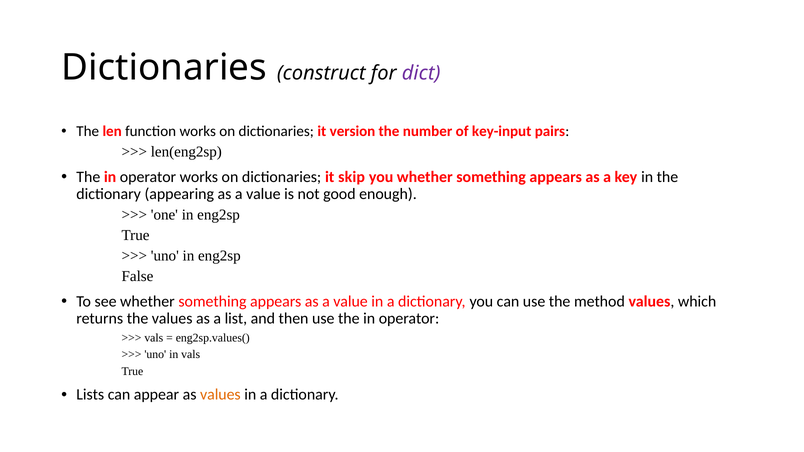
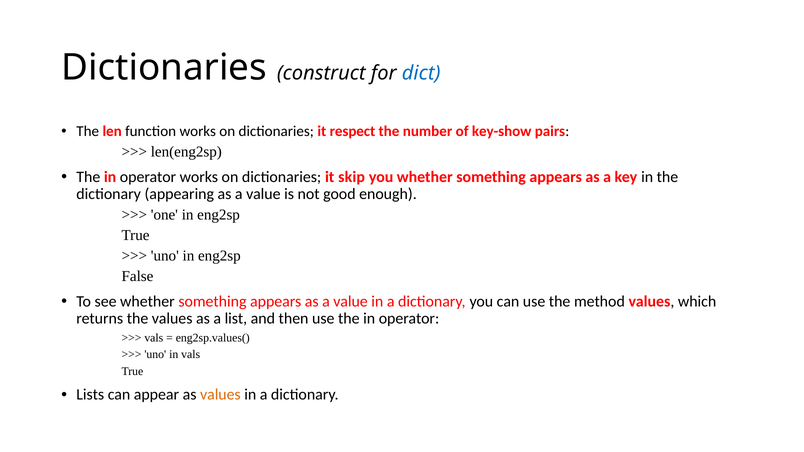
dict colour: purple -> blue
version: version -> respect
key-input: key-input -> key-show
